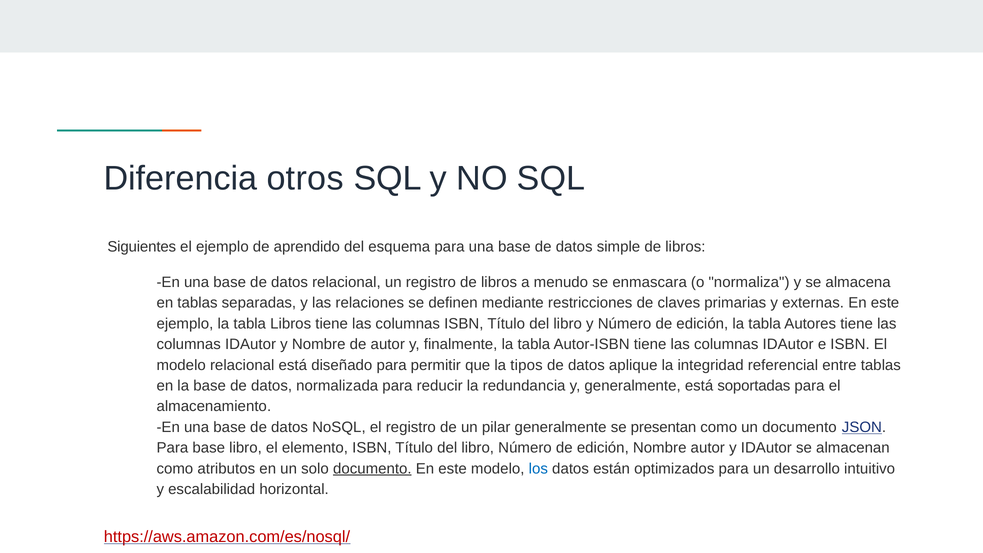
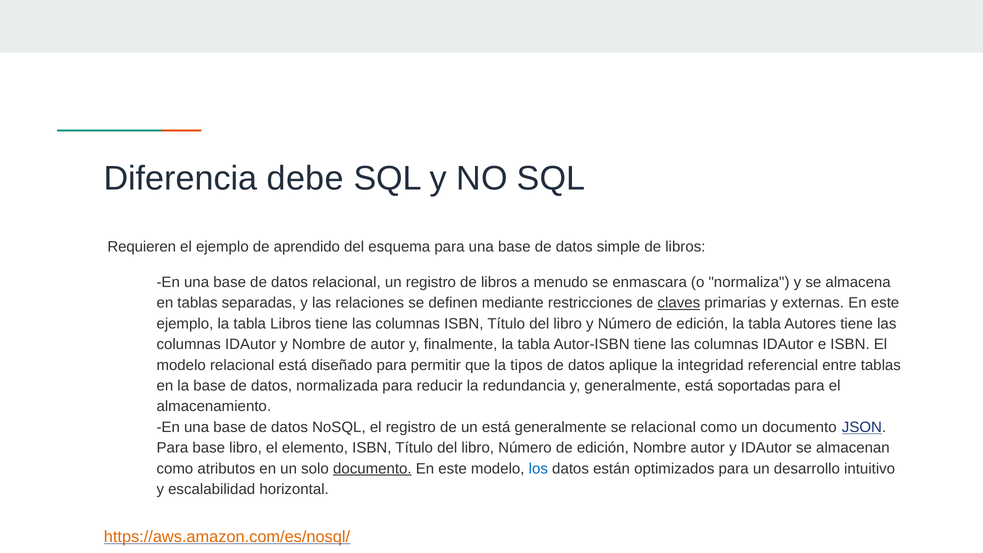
otros: otros -> debe
Siguientes: Siguientes -> Requieren
claves underline: none -> present
un pilar: pilar -> está
se presentan: presentan -> relacional
https://aws.amazon.com/es/nosql/ colour: red -> orange
